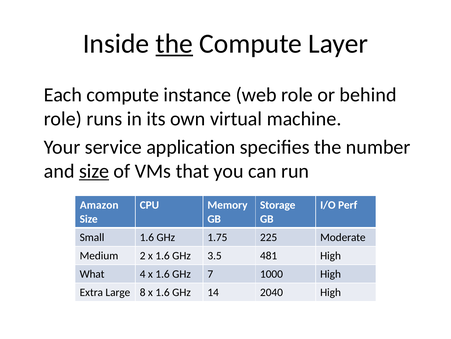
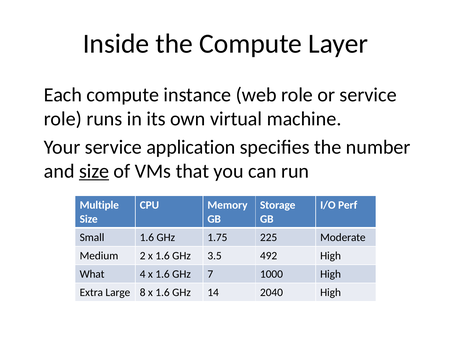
the at (174, 44) underline: present -> none
or behind: behind -> service
Amazon: Amazon -> Multiple
481: 481 -> 492
